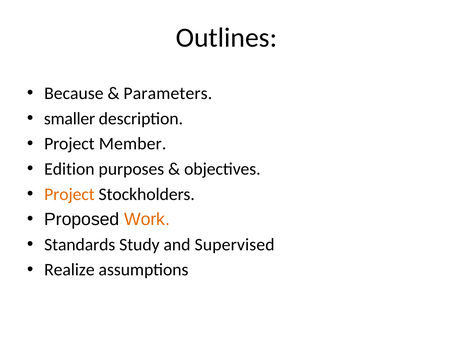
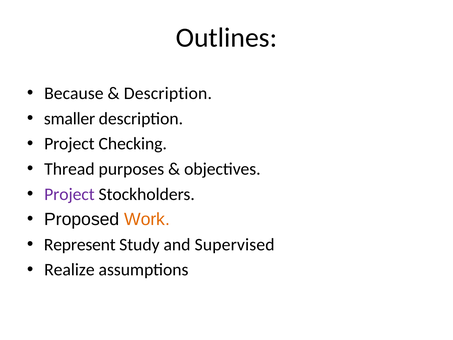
Parameters at (168, 93): Parameters -> Description
Member: Member -> Checking
Edition: Edition -> Thread
Project at (69, 194) colour: orange -> purple
Standards: Standards -> Represent
